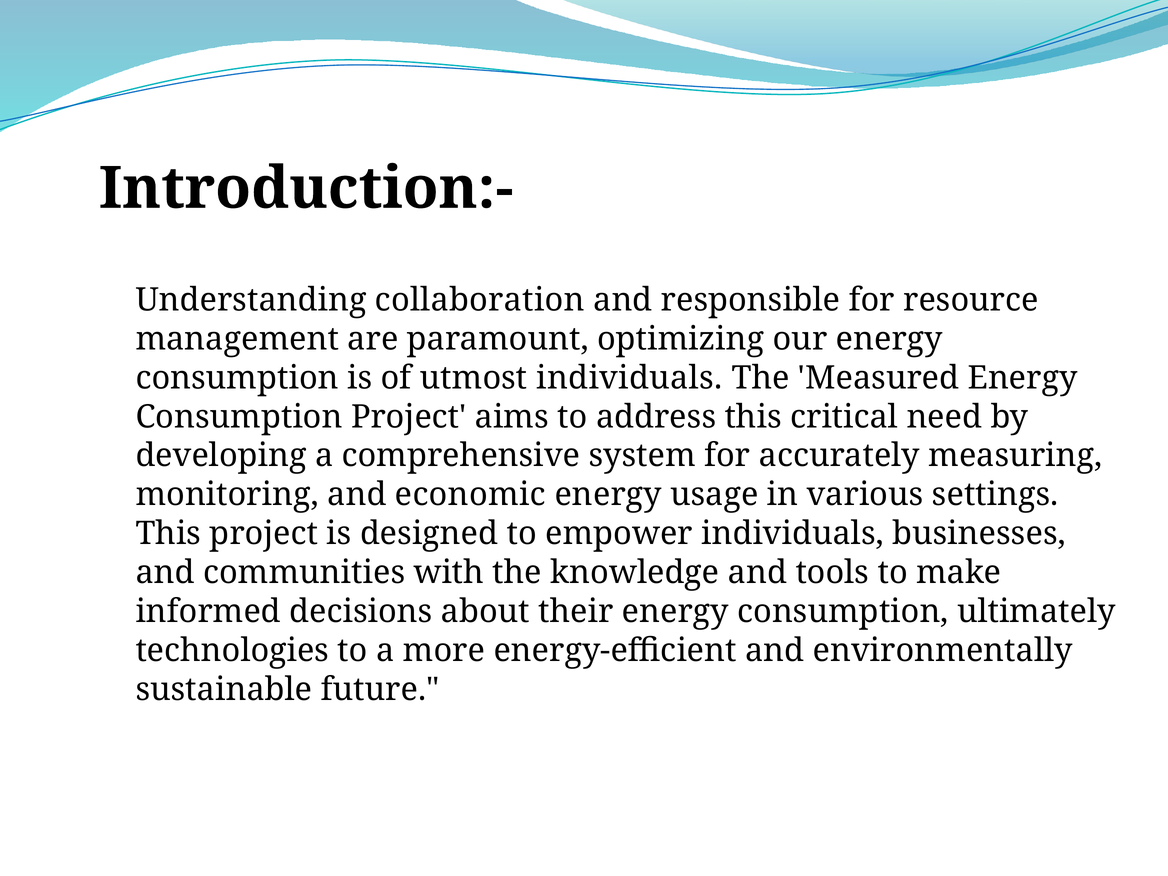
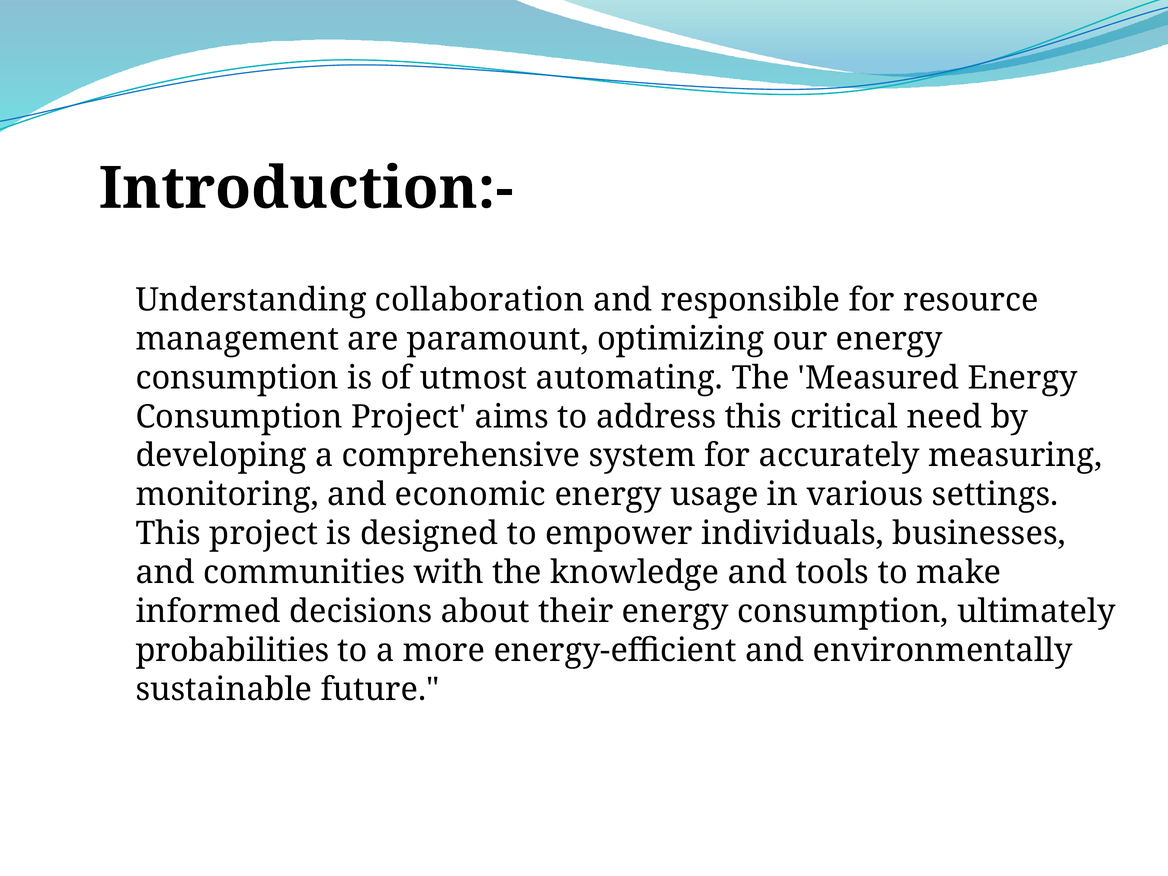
utmost individuals: individuals -> automating
technologies: technologies -> probabilities
